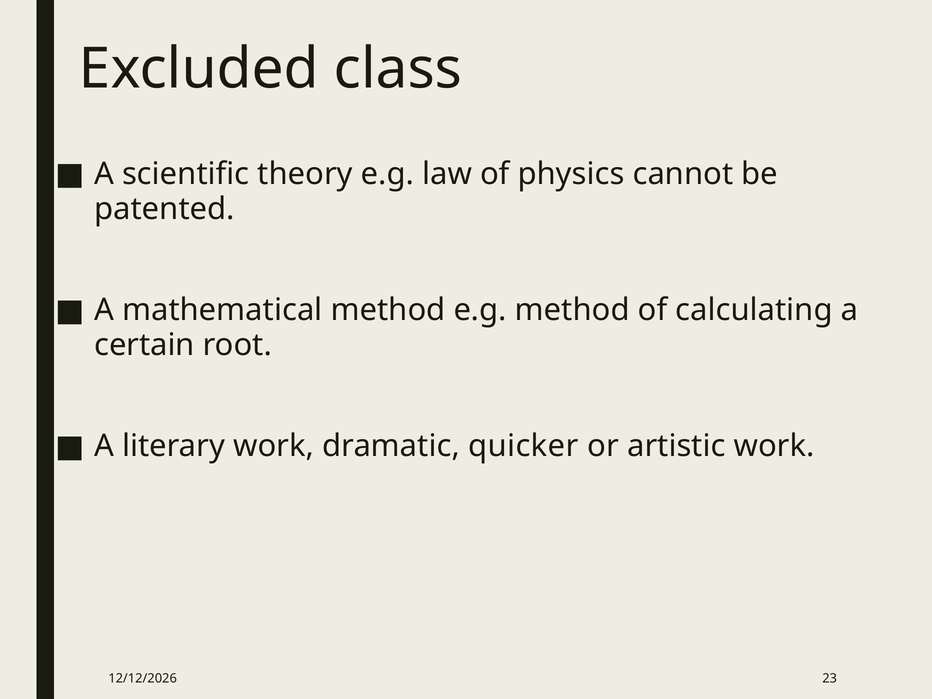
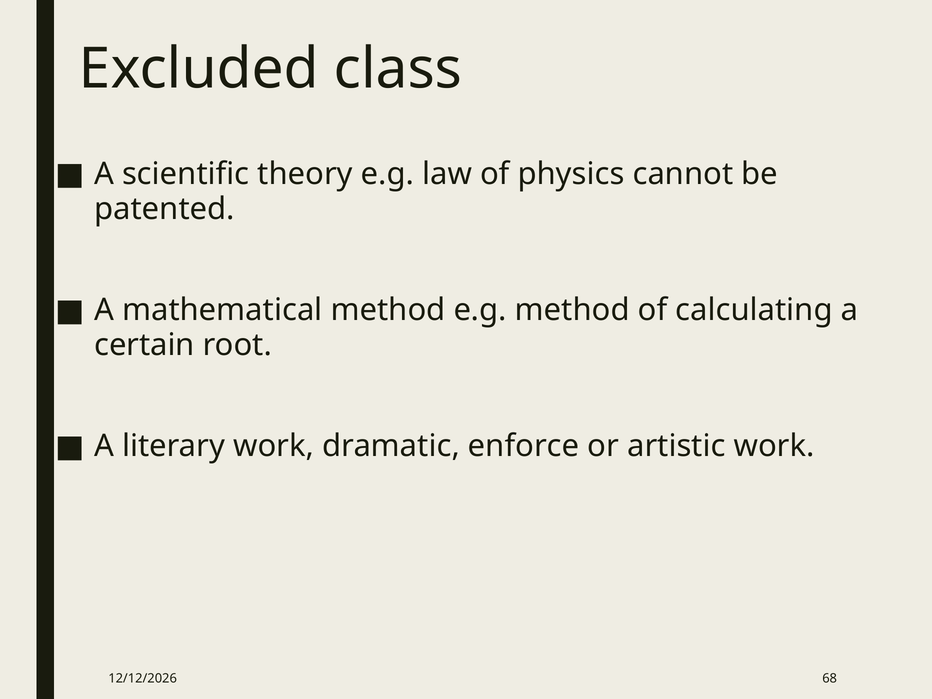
quicker: quicker -> enforce
23: 23 -> 68
